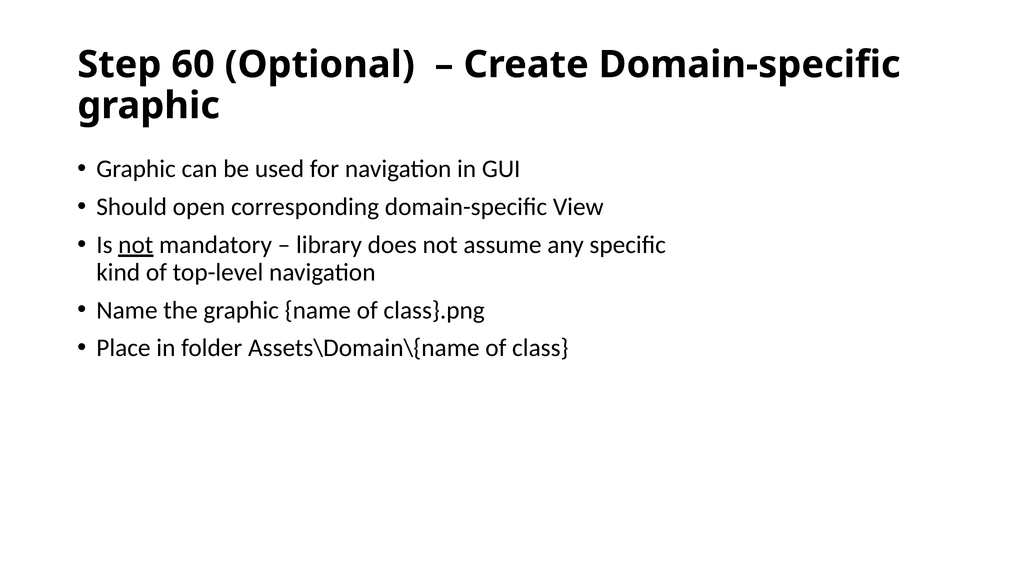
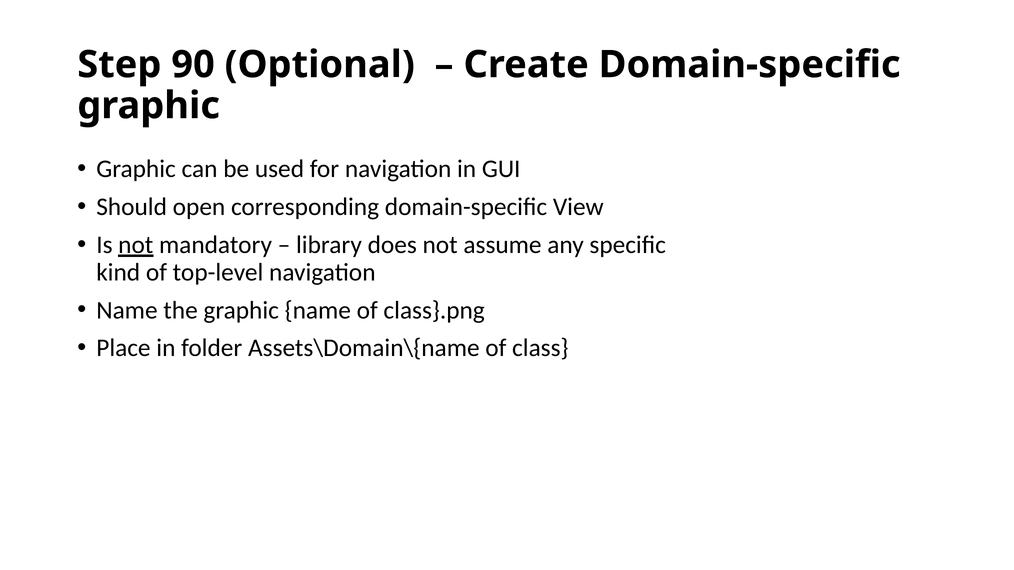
60: 60 -> 90
